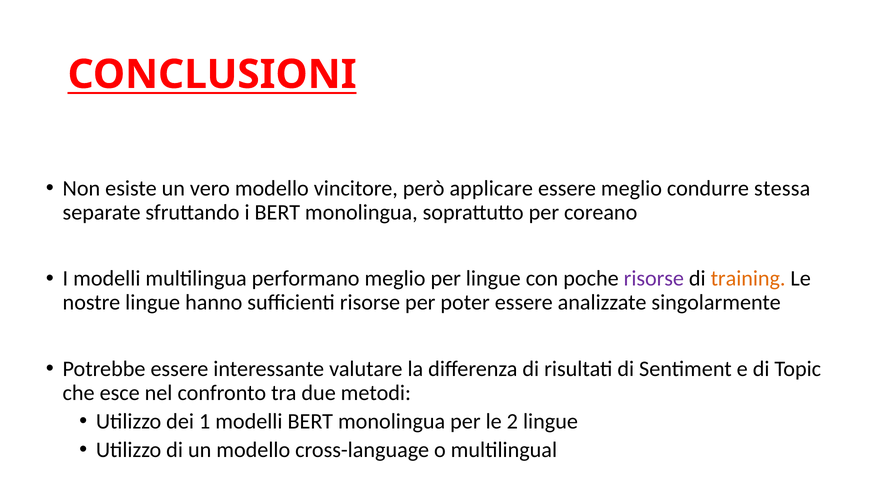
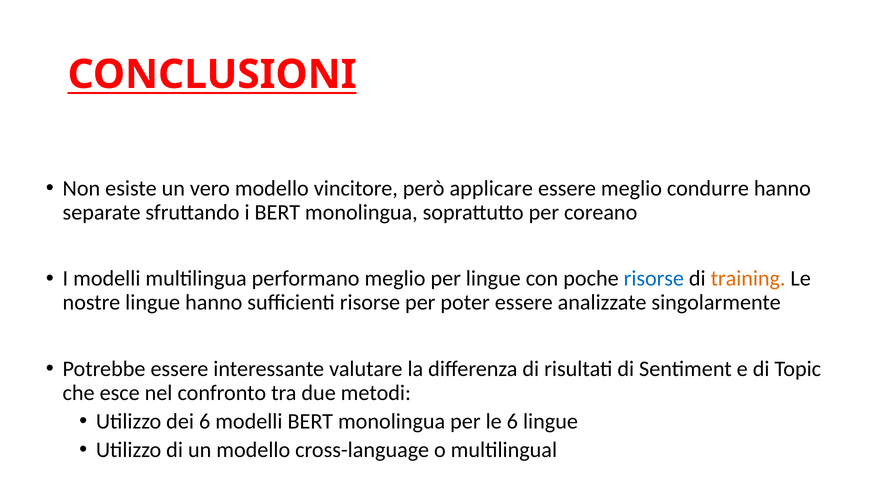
condurre stessa: stessa -> hanno
risorse at (654, 279) colour: purple -> blue
dei 1: 1 -> 6
le 2: 2 -> 6
